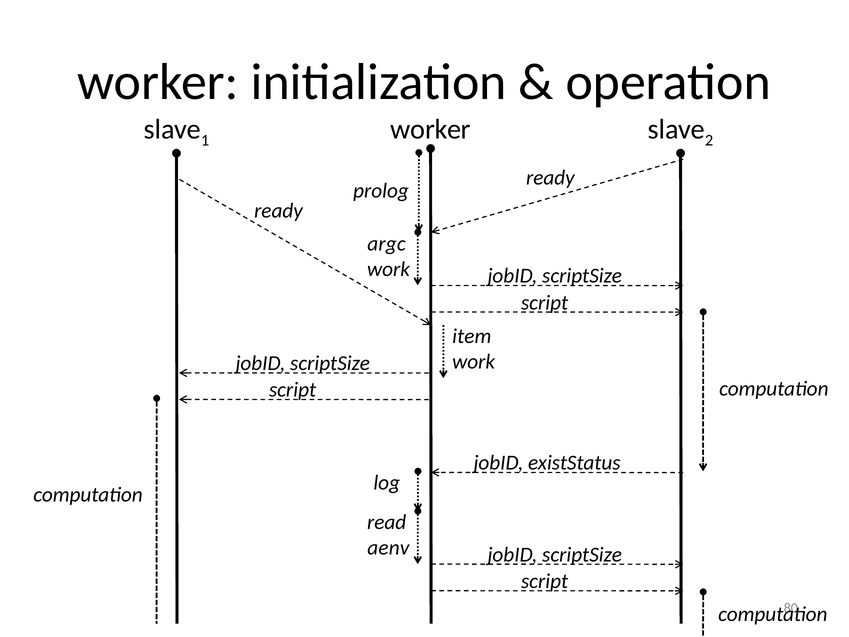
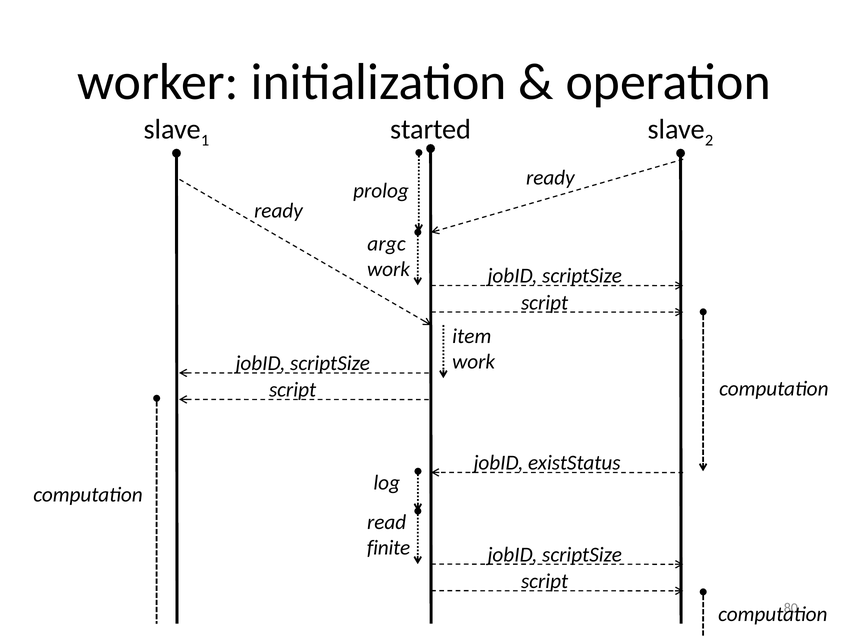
worker at (431, 129): worker -> started
aenv: aenv -> finite
